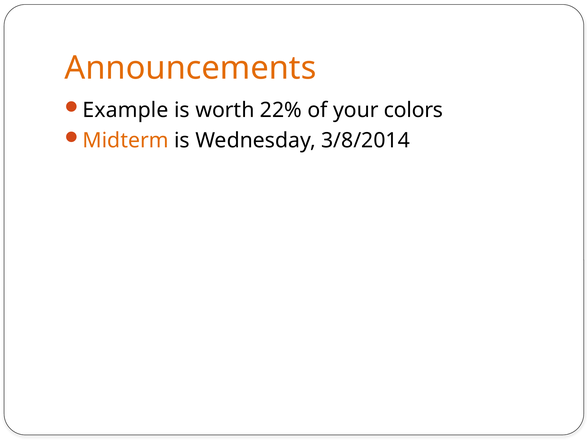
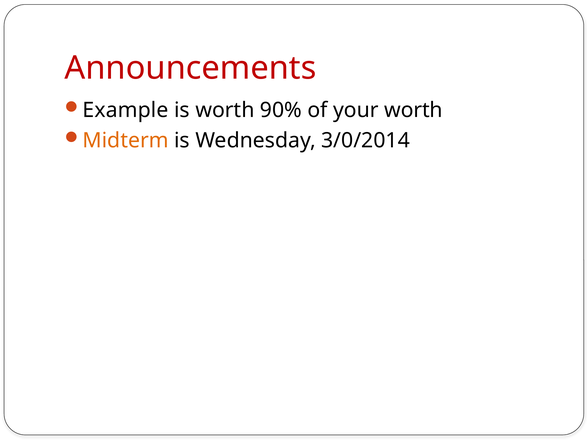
Announcements colour: orange -> red
22%: 22% -> 90%
your colors: colors -> worth
3/8/2014: 3/8/2014 -> 3/0/2014
